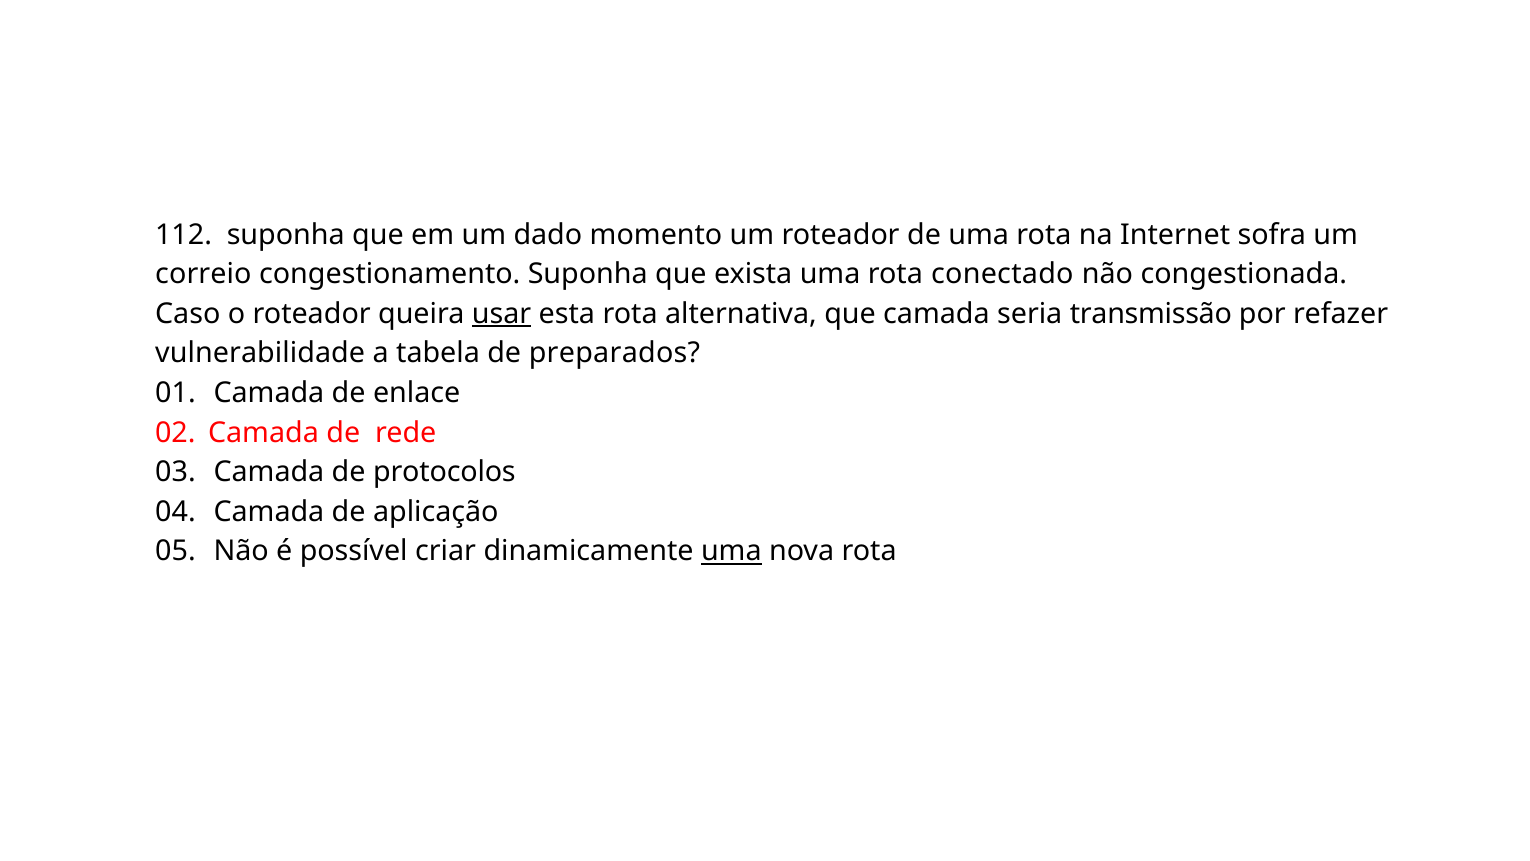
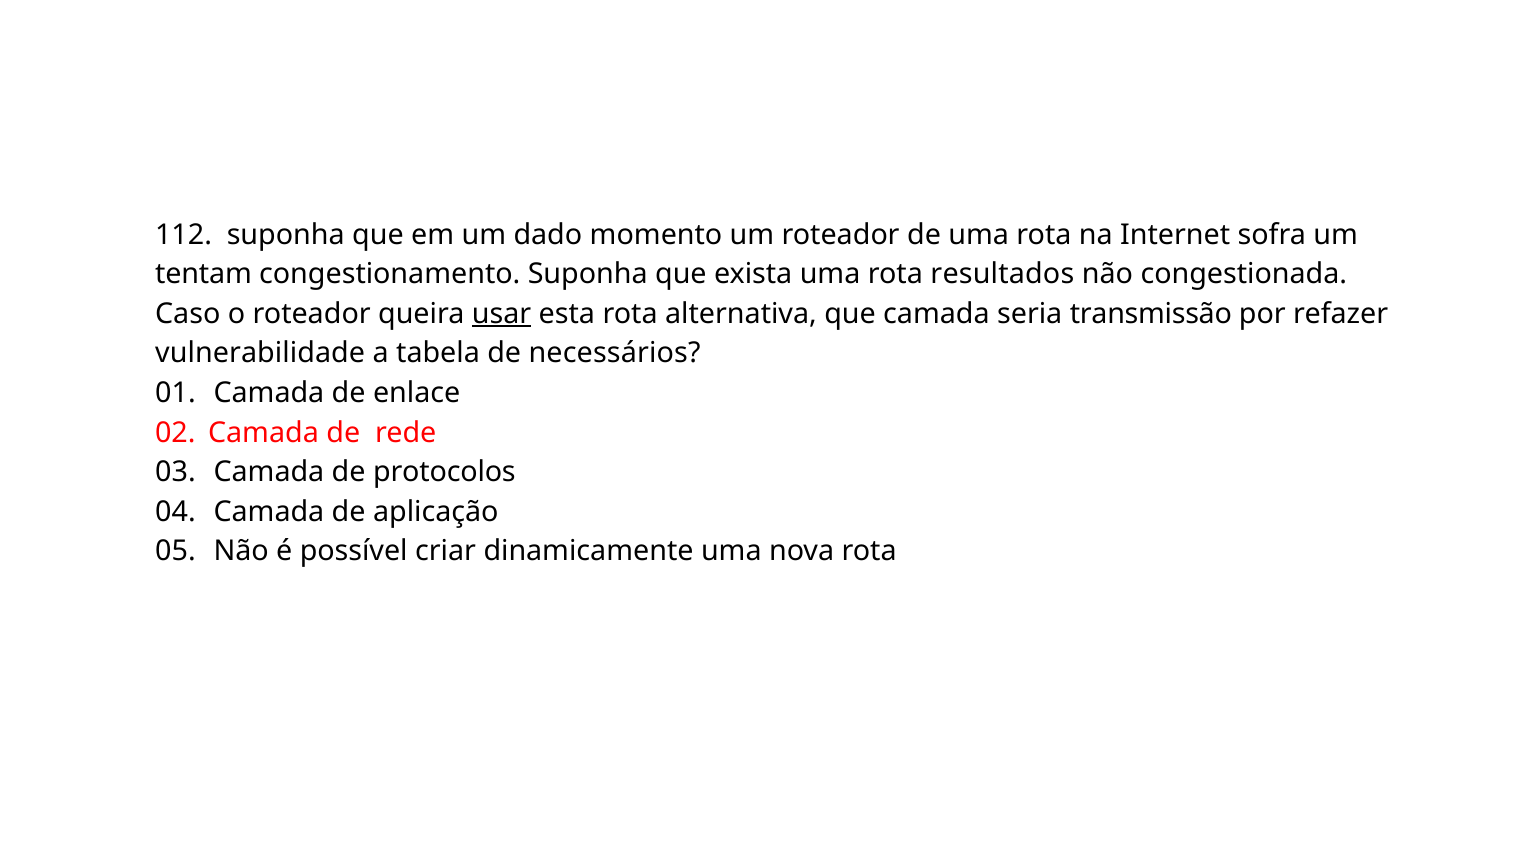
correio: correio -> tentam
conectado: conectado -> resultados
preparados: preparados -> necessários
uma at (731, 551) underline: present -> none
